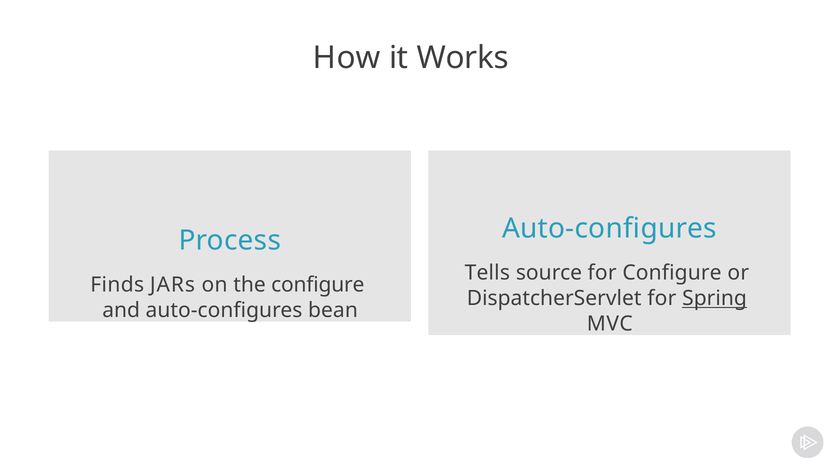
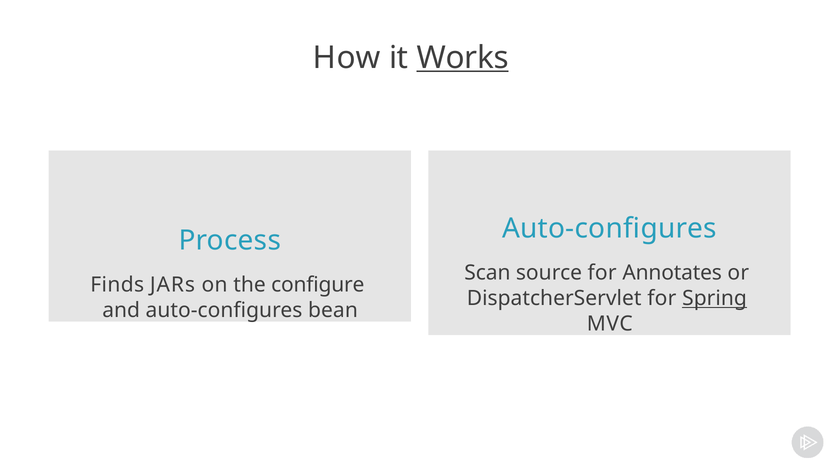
Works underline: none -> present
Tells: Tells -> Scan
for Configure: Configure -> Annotates
